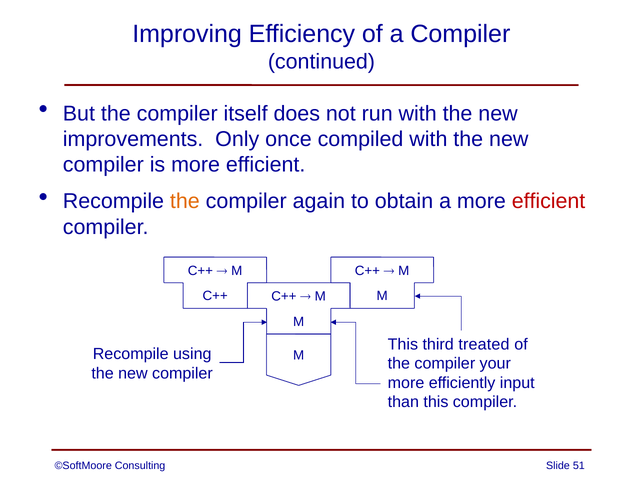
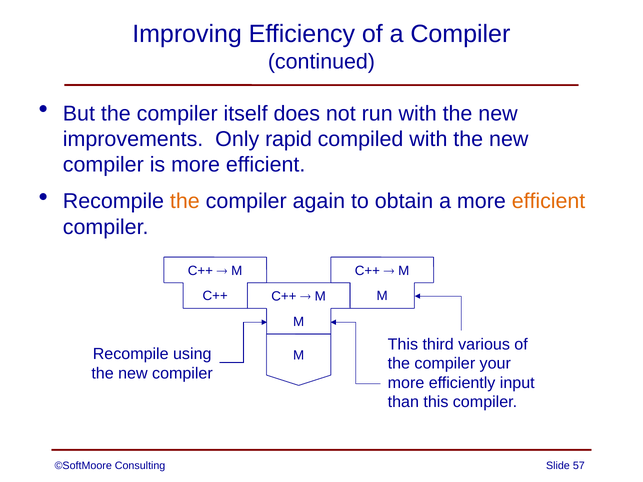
once: once -> rapid
efficient at (549, 201) colour: red -> orange
treated: treated -> various
51: 51 -> 57
